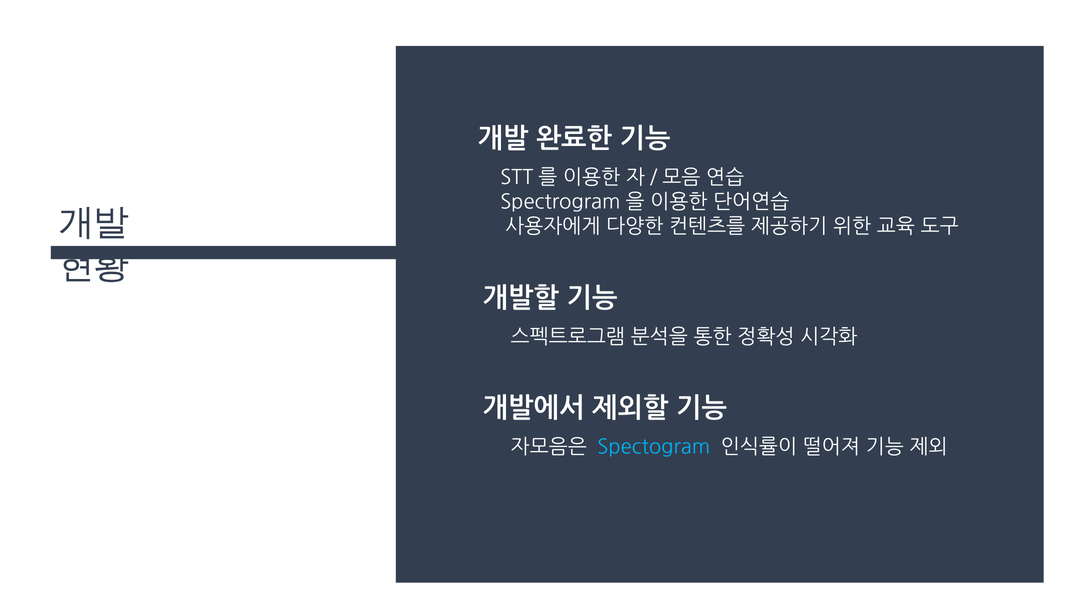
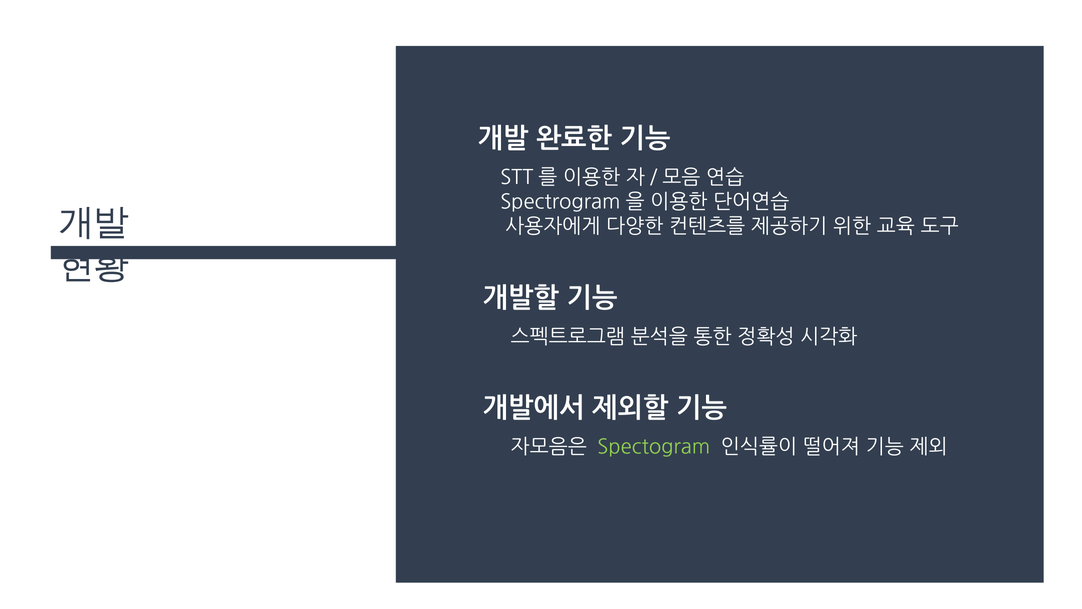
Spectogram colour: light blue -> light green
